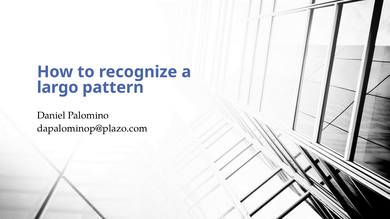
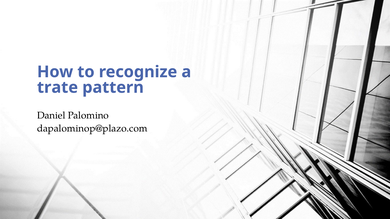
largo: largo -> trate
